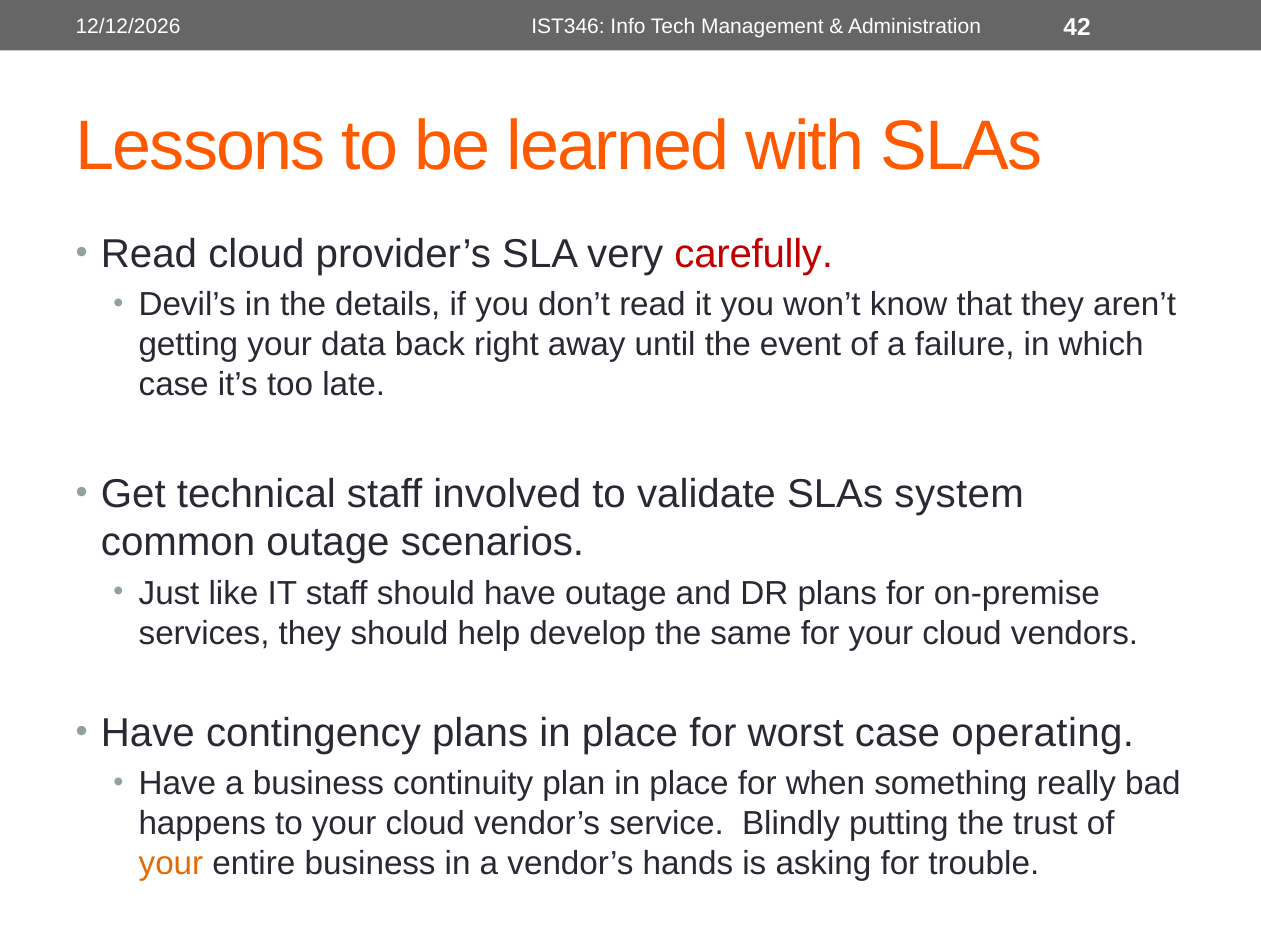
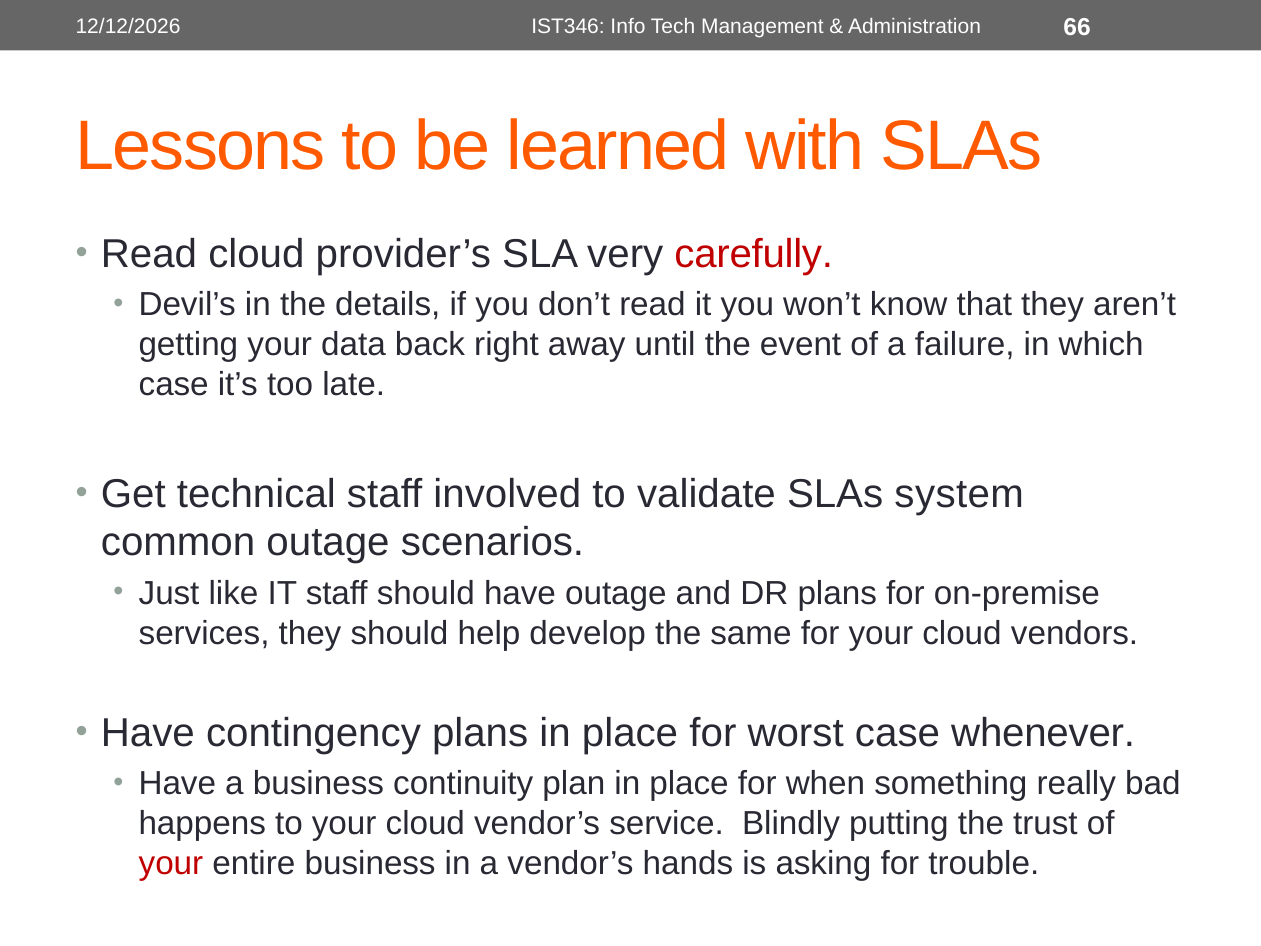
42: 42 -> 66
operating: operating -> whenever
your at (171, 863) colour: orange -> red
